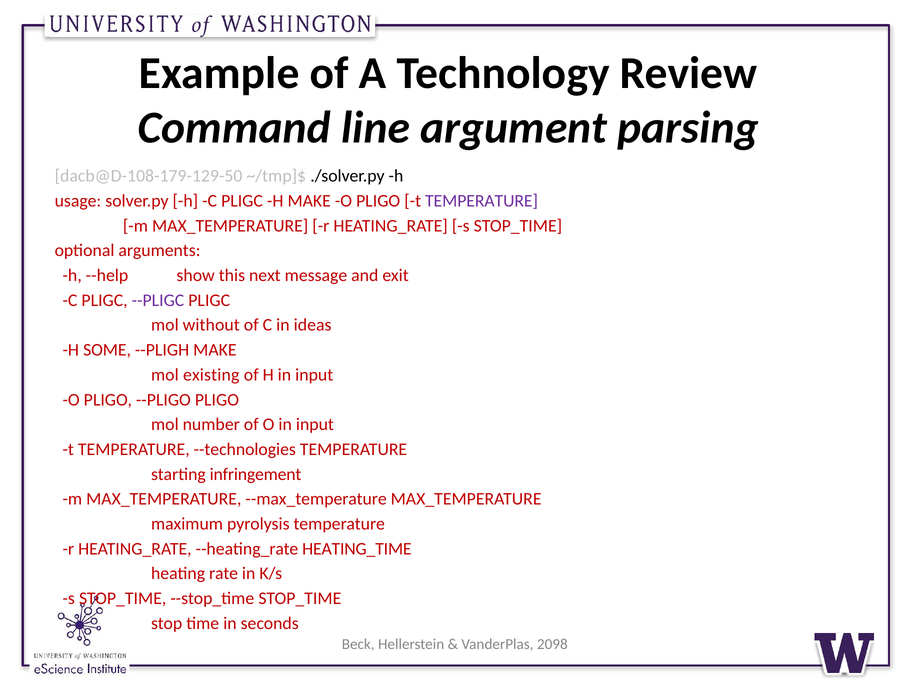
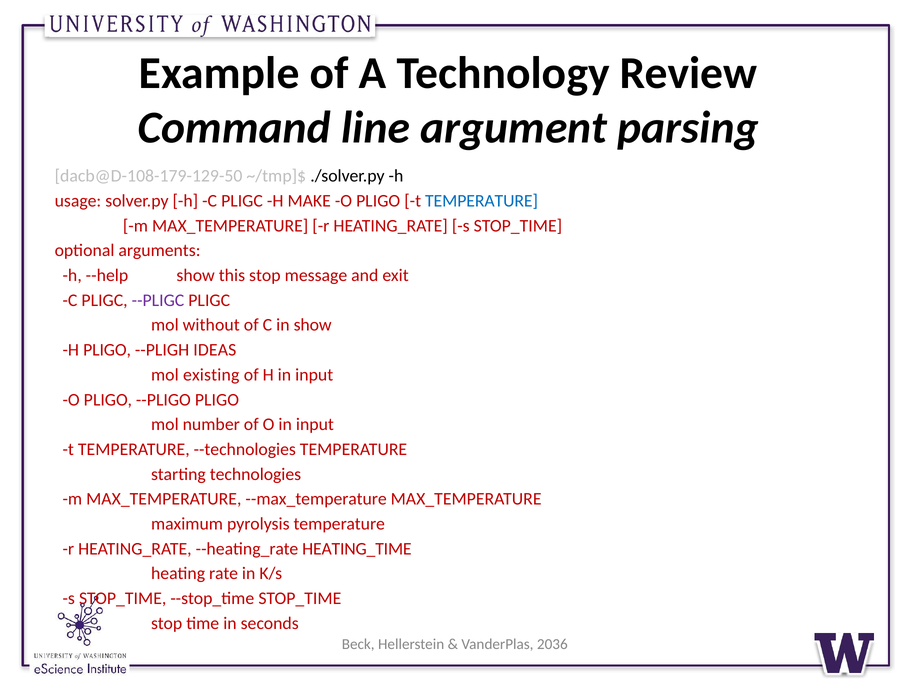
TEMPERATURE at (482, 201) colour: purple -> blue
this next: next -> stop
in ideas: ideas -> show
H SOME: SOME -> PLIGO
--PLIGH MAKE: MAKE -> IDEAS
infringement: infringement -> technologies
2098: 2098 -> 2036
